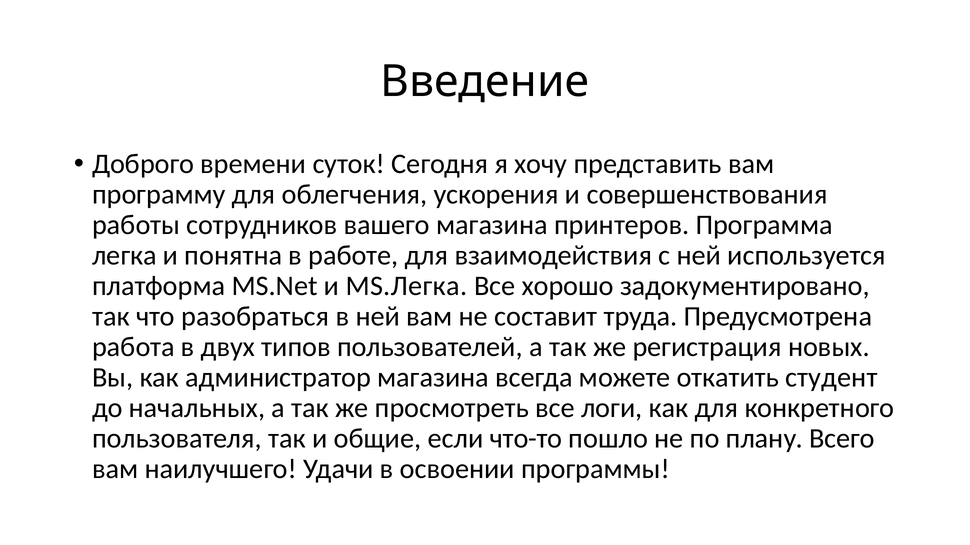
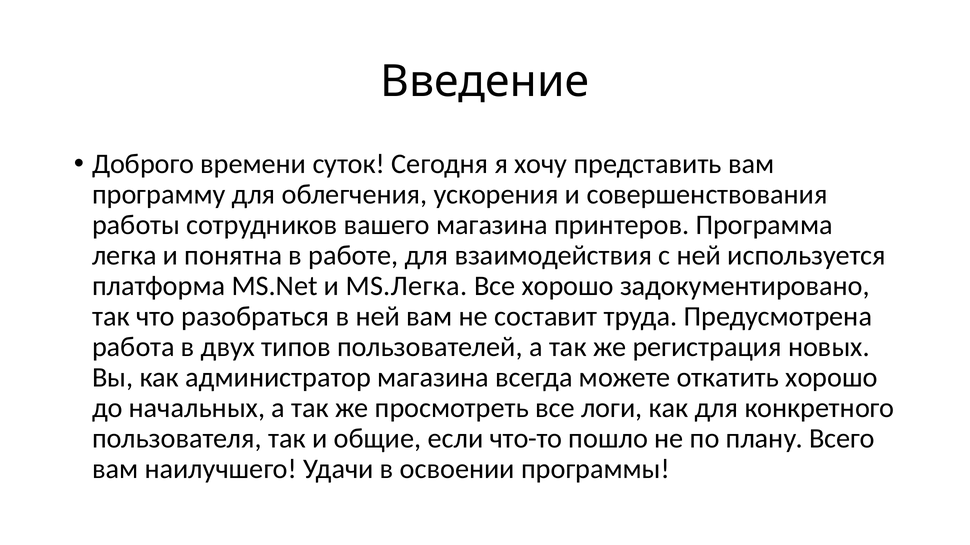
откатить студент: студент -> хорошо
